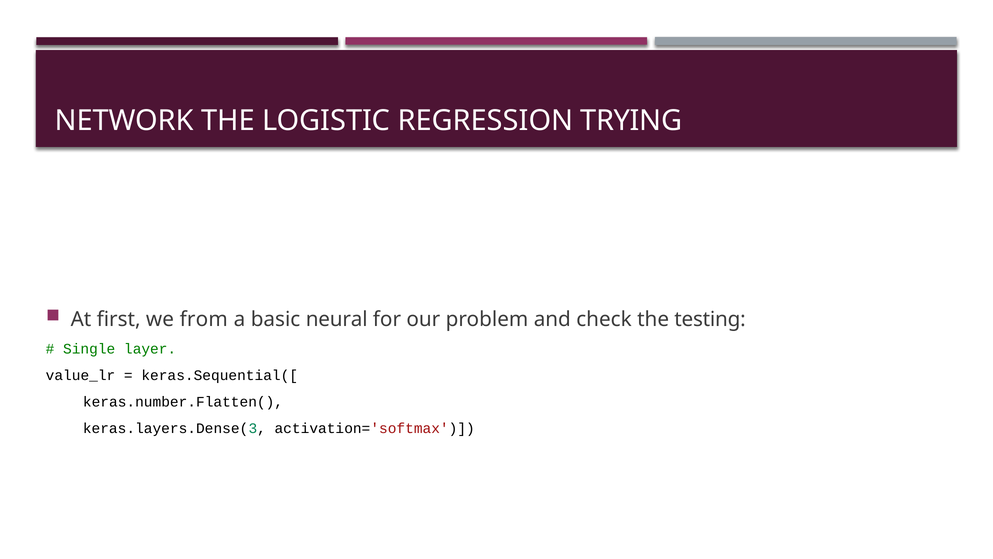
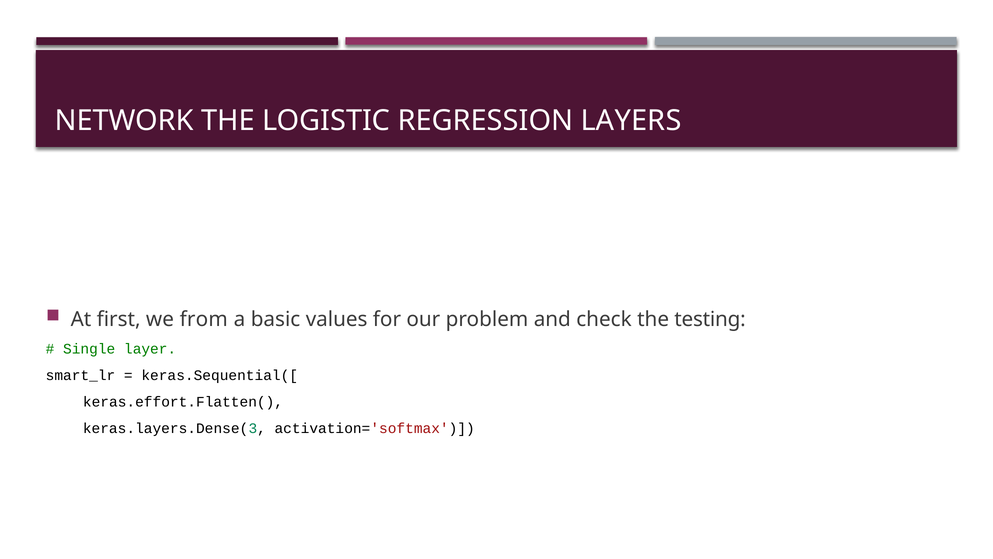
TRYING: TRYING -> LAYERS
neural: neural -> values
value_lr: value_lr -> smart_lr
keras.number.Flatten(: keras.number.Flatten( -> keras.effort.Flatten(
